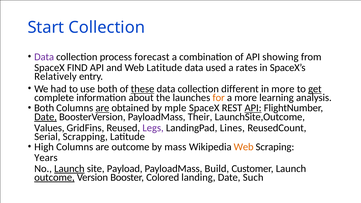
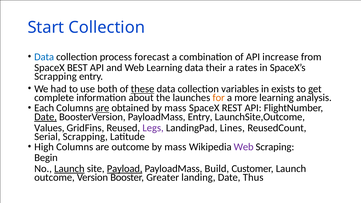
Data at (44, 57) colour: purple -> blue
showing: showing -> increase
FIND: FIND -> BEST
Web Latitude: Latitude -> Learning
used: used -> their
Relatively at (55, 77): Relatively -> Scrapping
different: different -> variables
in more: more -> exists
get underline: present -> none
Both at (44, 108): Both -> Each
obtained by mple: mple -> mass
API at (253, 108) underline: present -> none
PayloadMass Their: Their -> Entry
Web at (244, 147) colour: orange -> purple
Years: Years -> Begin
Payload underline: none -> present
outcome at (54, 177) underline: present -> none
Colored: Colored -> Greater
Such: Such -> Thus
